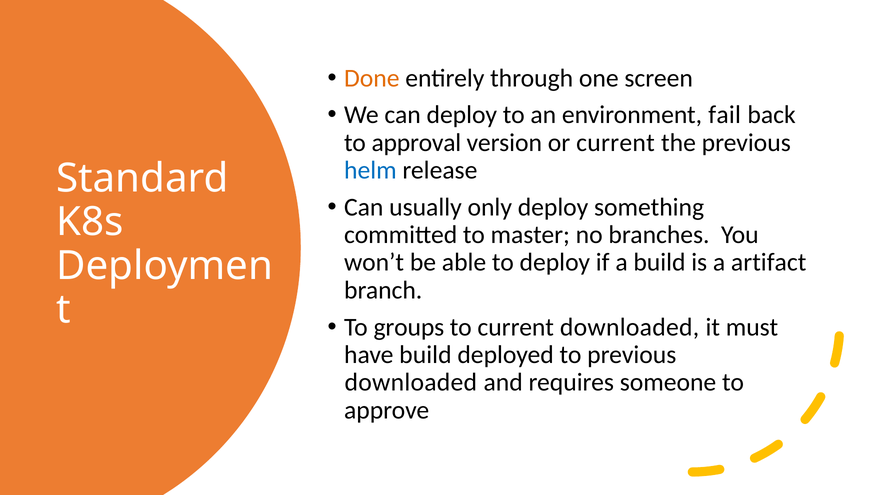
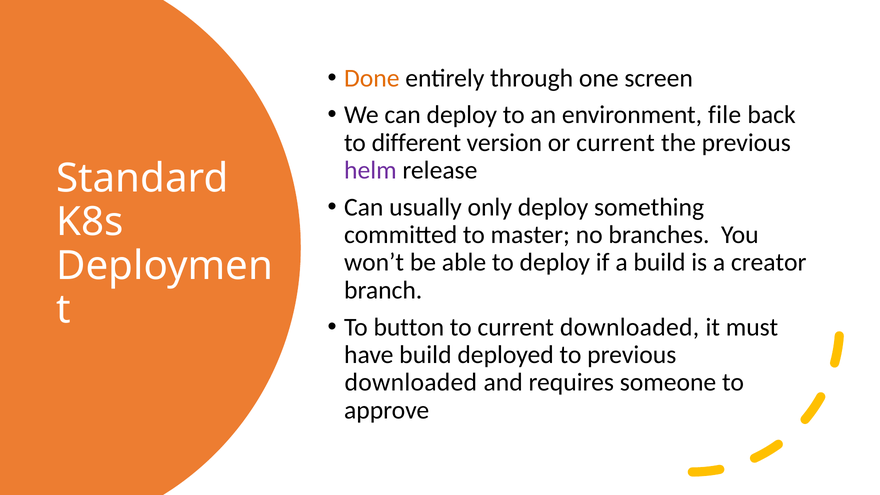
fail: fail -> file
approval: approval -> different
helm colour: blue -> purple
artifact: artifact -> creator
groups: groups -> button
